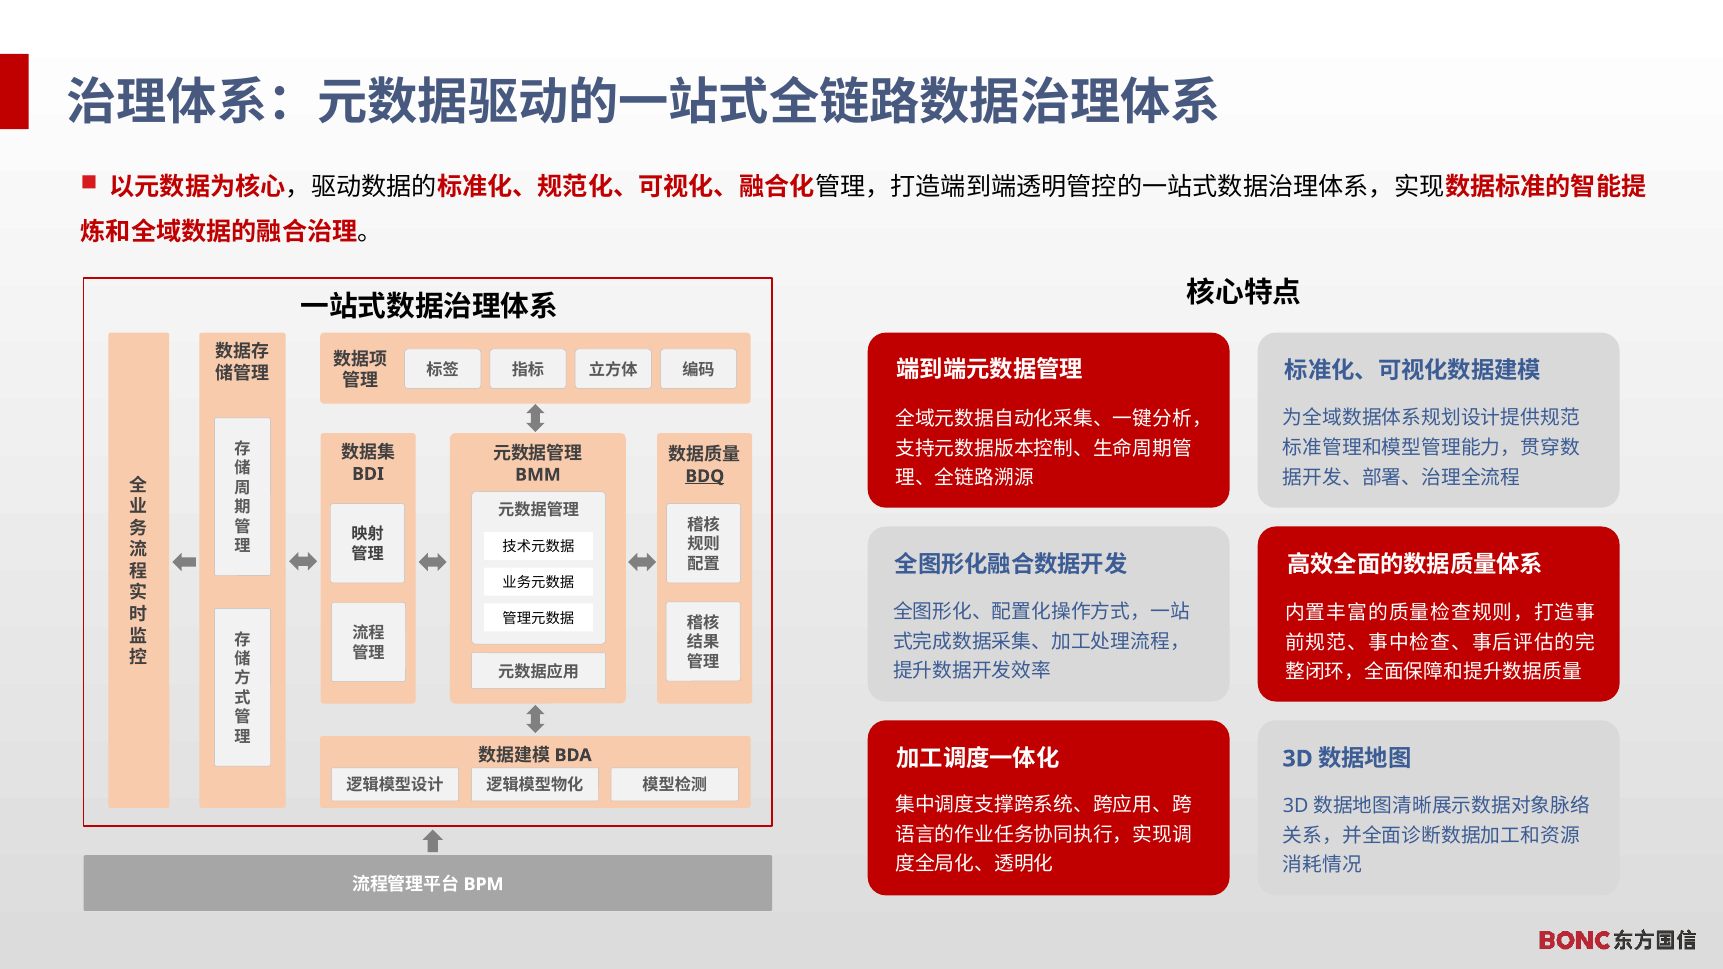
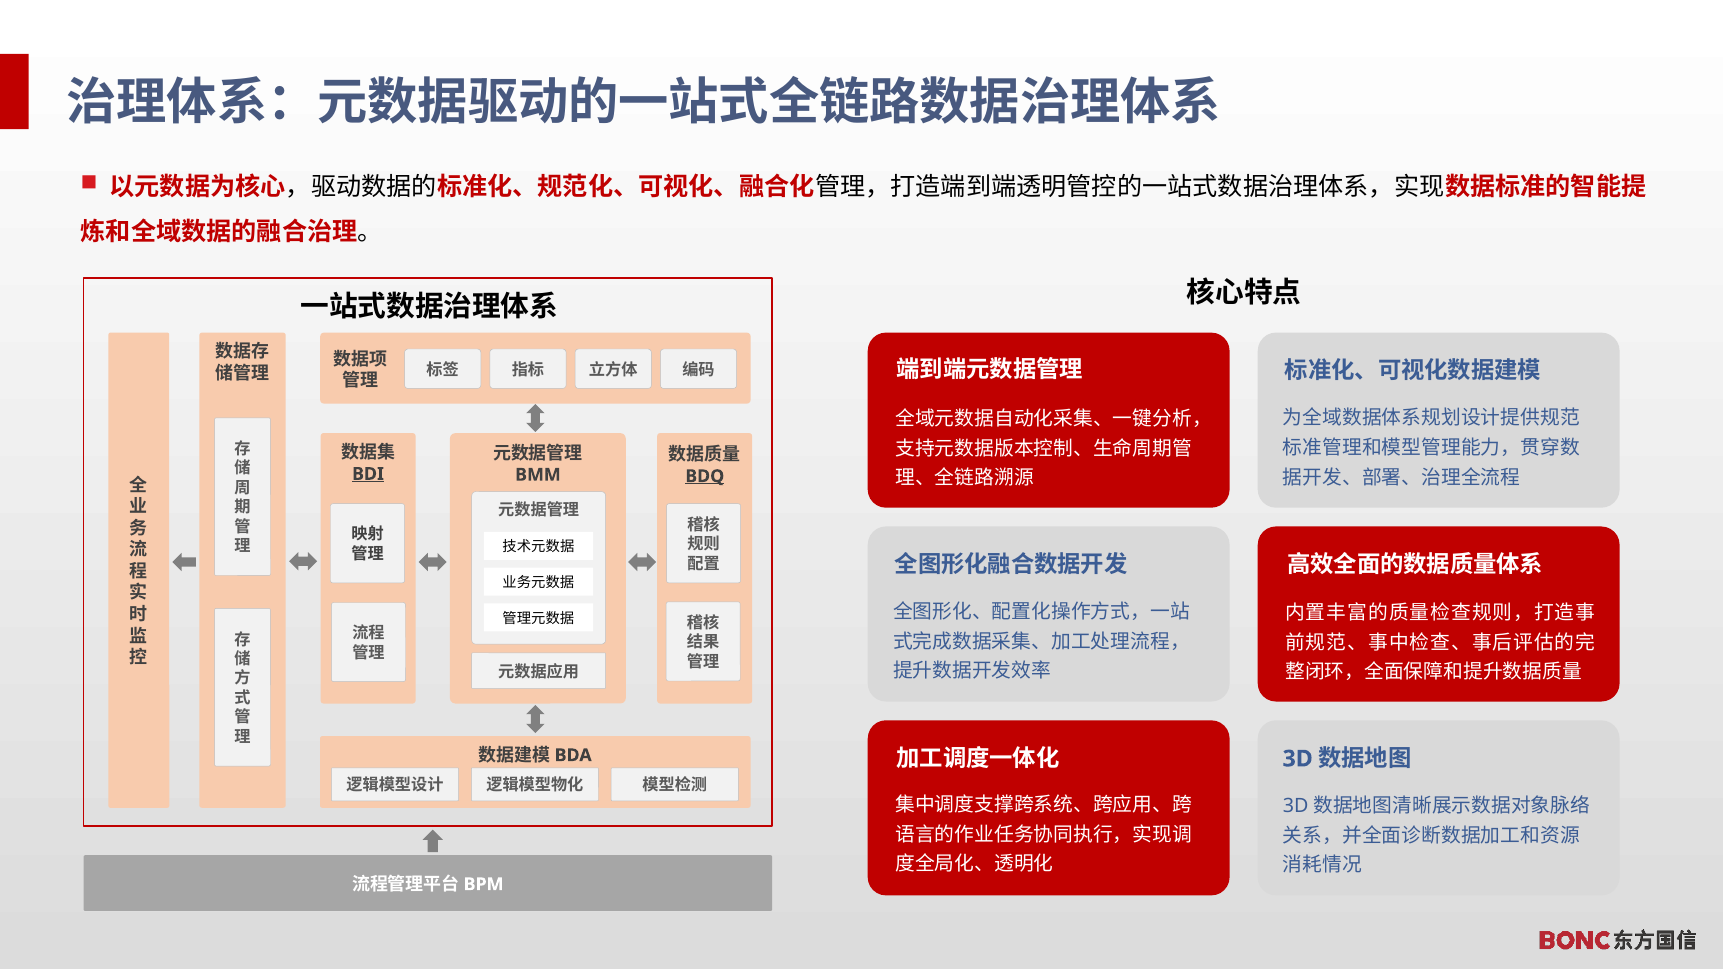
BDI underline: none -> present
